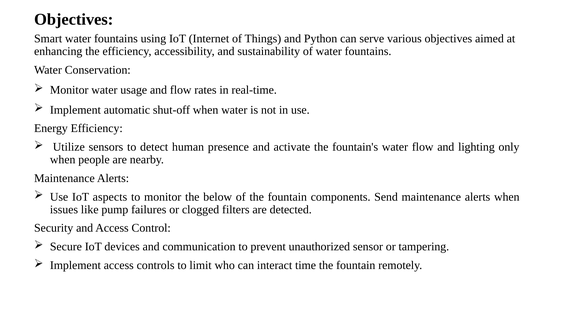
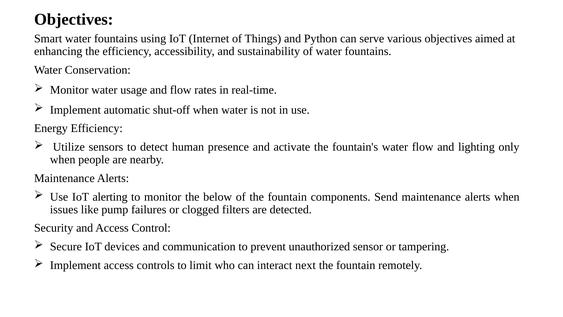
aspects: aspects -> alerting
time: time -> next
